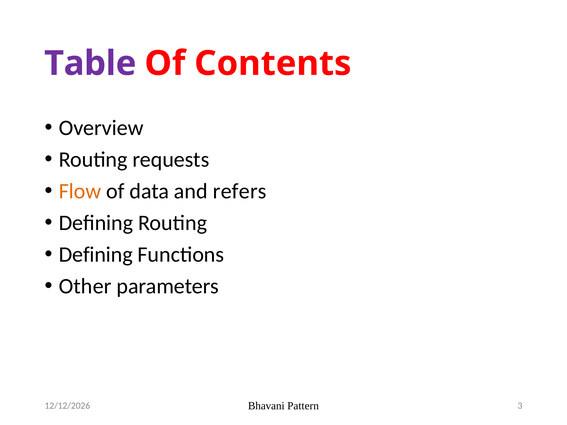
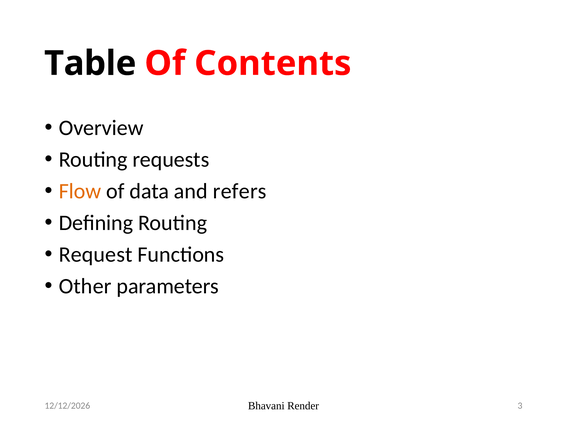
Table colour: purple -> black
Defining at (96, 255): Defining -> Request
Pattern: Pattern -> Render
